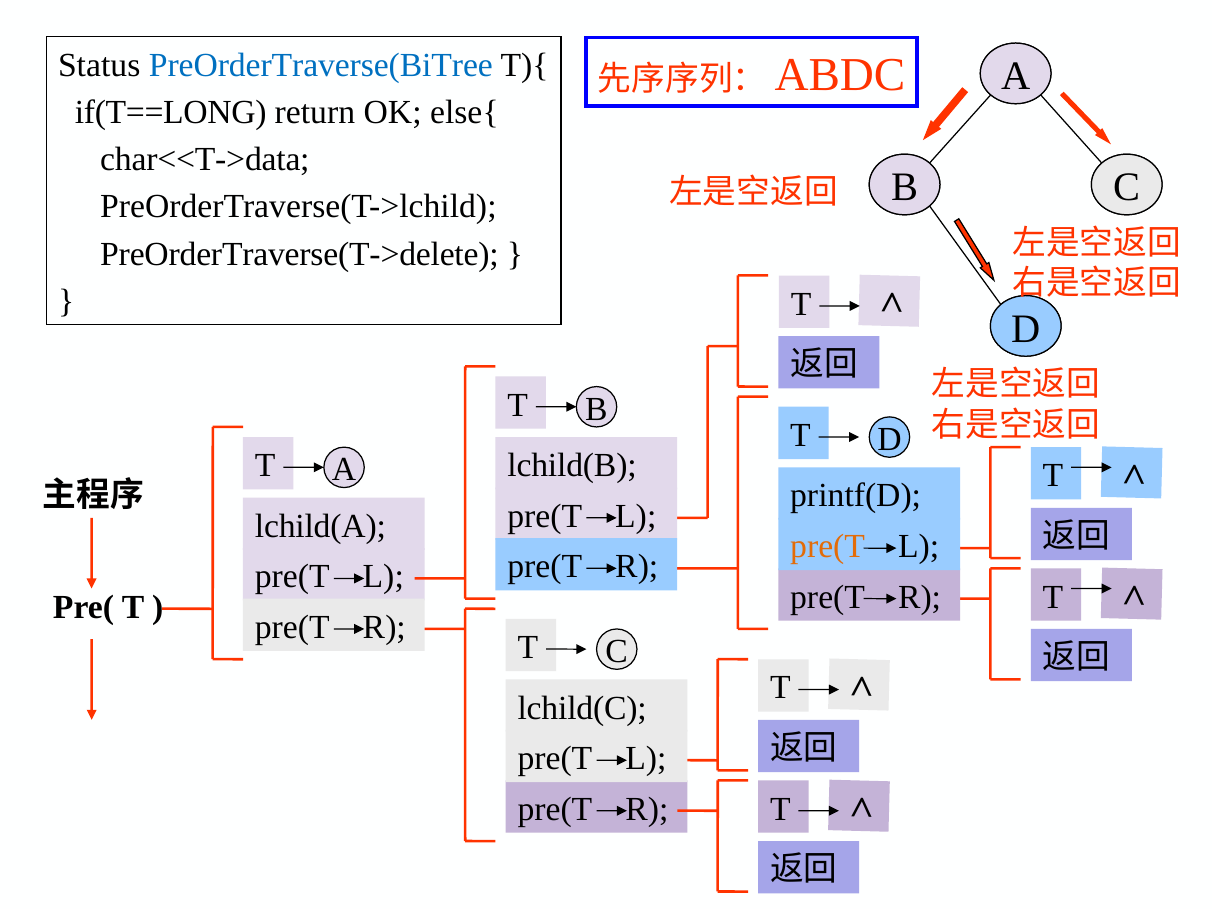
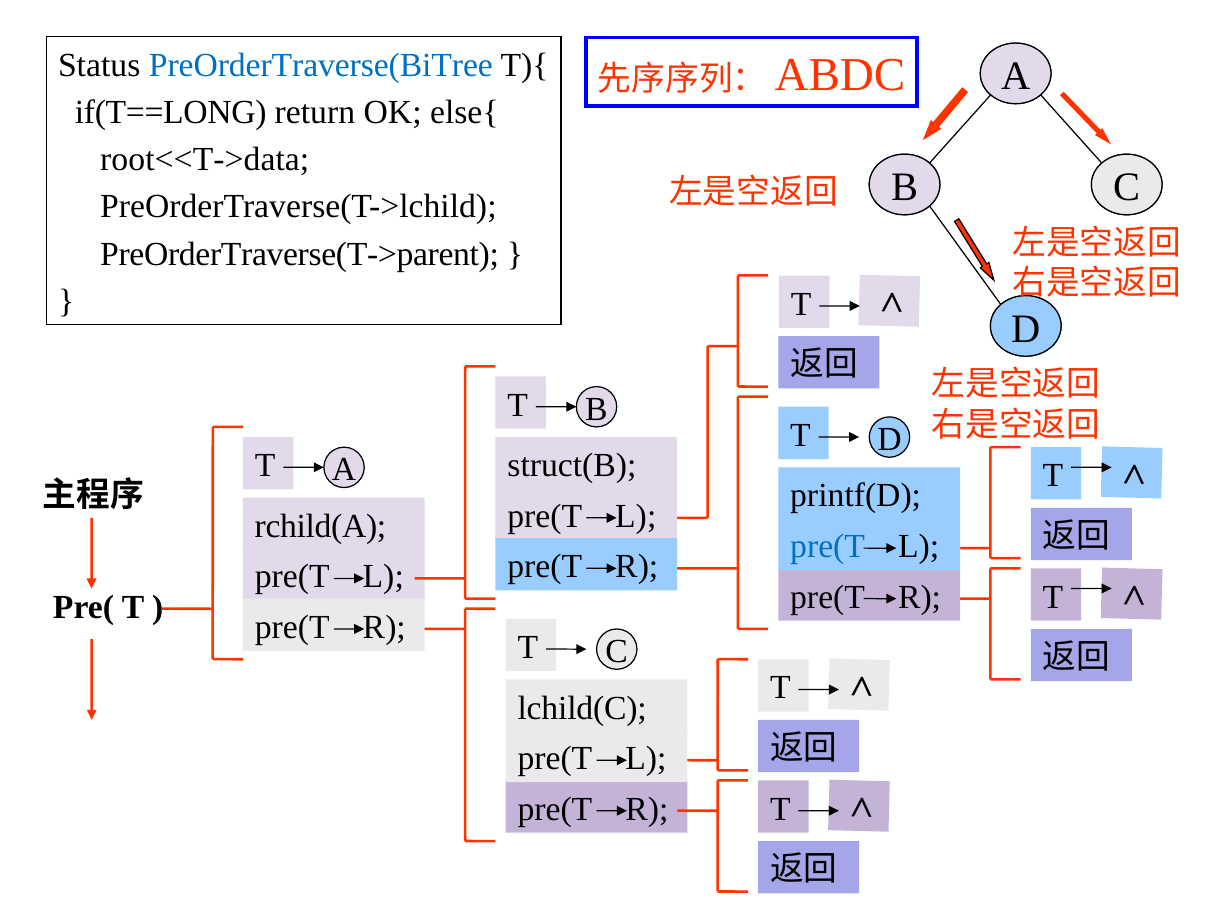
char<<T->data: char<<T->data -> root<<T->data
PreOrderTraverse(T->delete: PreOrderTraverse(T->delete -> PreOrderTraverse(T->parent
lchild(B: lchild(B -> struct(B
lchild(A: lchild(A -> rchild(A
pre(T at (828, 546) colour: orange -> blue
